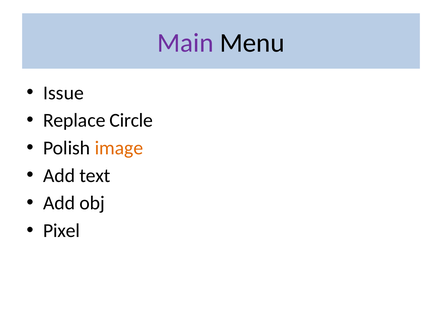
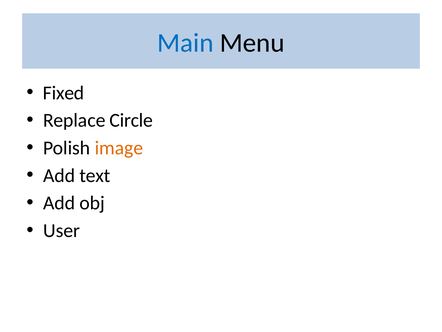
Main colour: purple -> blue
Issue: Issue -> Fixed
Pixel: Pixel -> User
